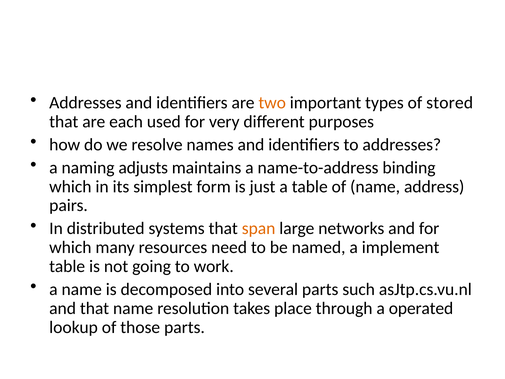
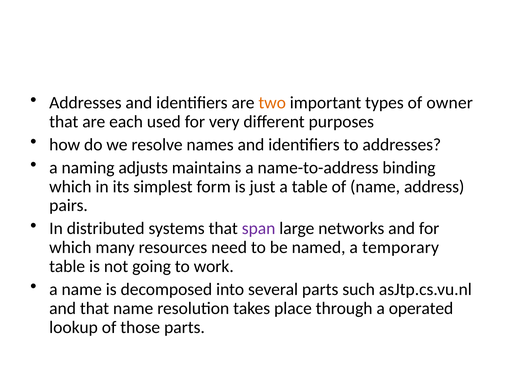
stored: stored -> owner
span colour: orange -> purple
implement: implement -> temporary
